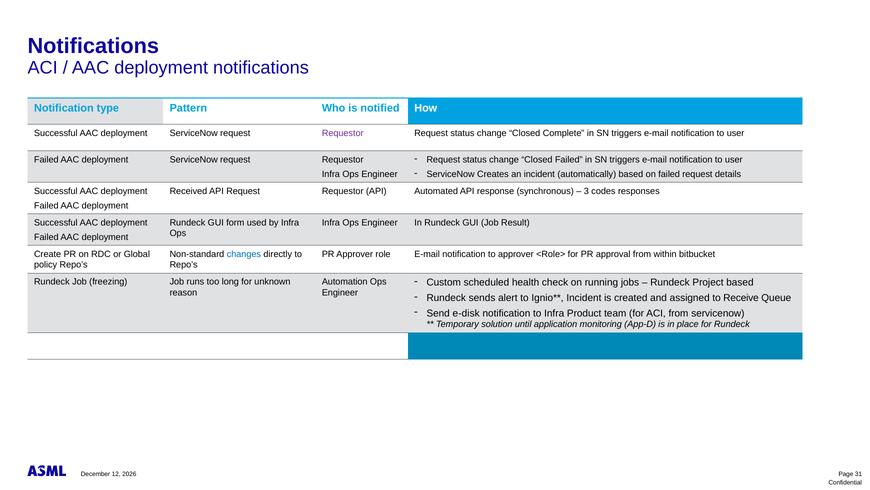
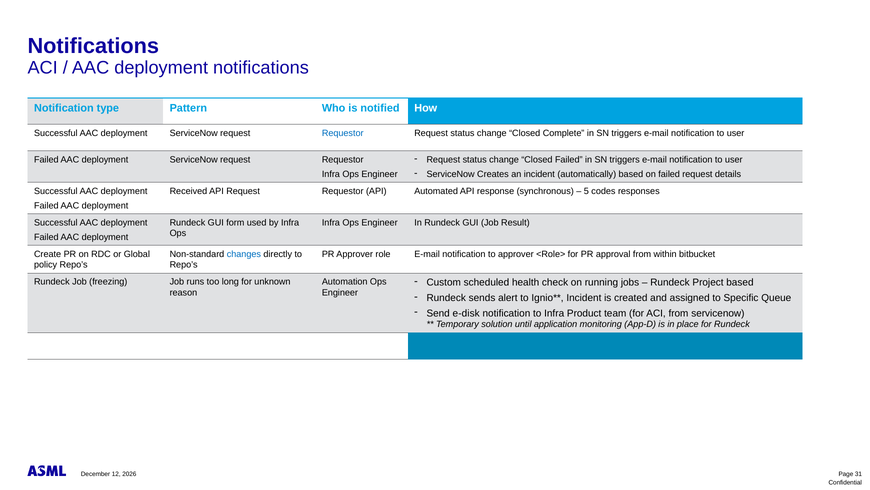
Requestor at (343, 133) colour: purple -> blue
3: 3 -> 5
Receive: Receive -> Specific
